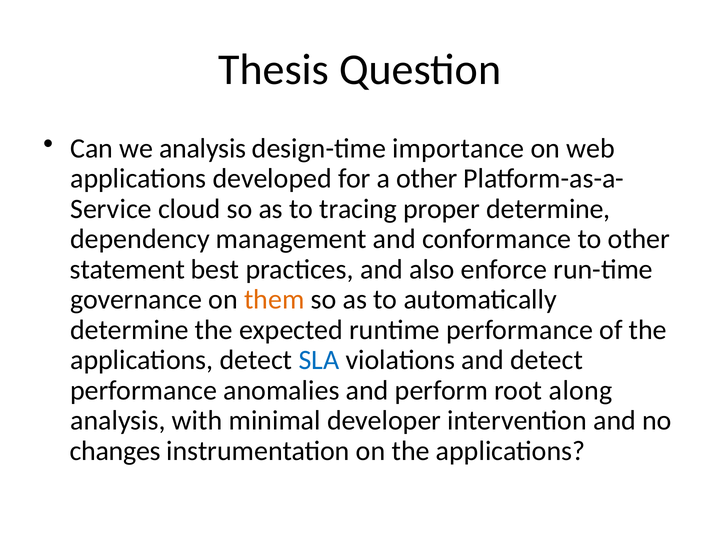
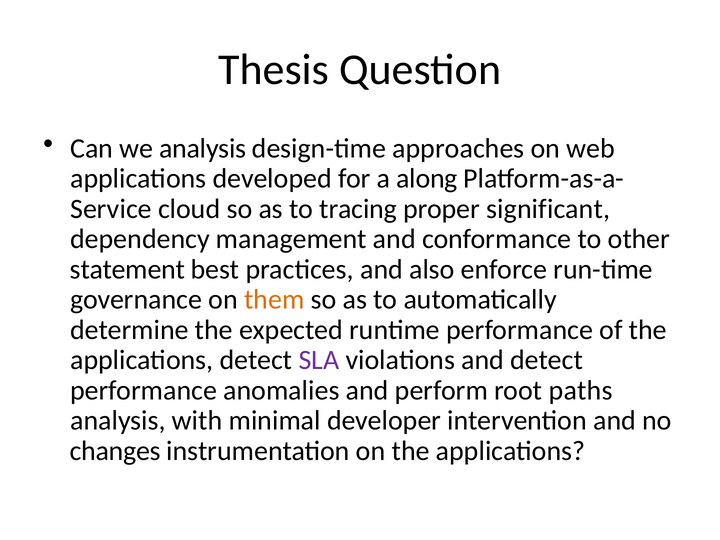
importance: importance -> approaches
a other: other -> along
proper determine: determine -> significant
SLA colour: blue -> purple
along: along -> paths
